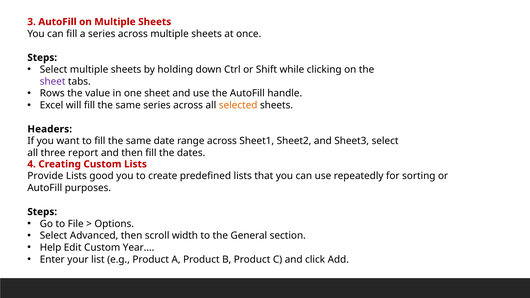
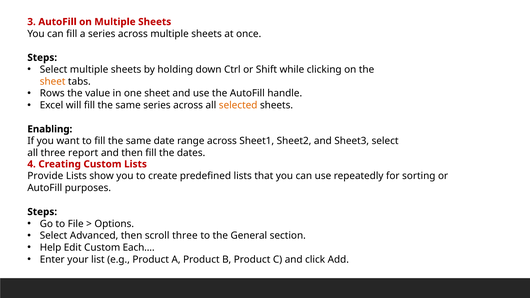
sheet at (53, 81) colour: purple -> orange
Headers: Headers -> Enabling
good: good -> show
scroll width: width -> three
Year: Year -> Each
